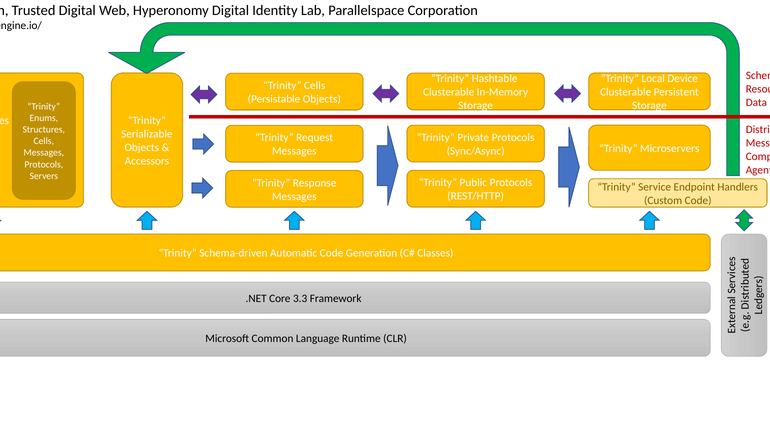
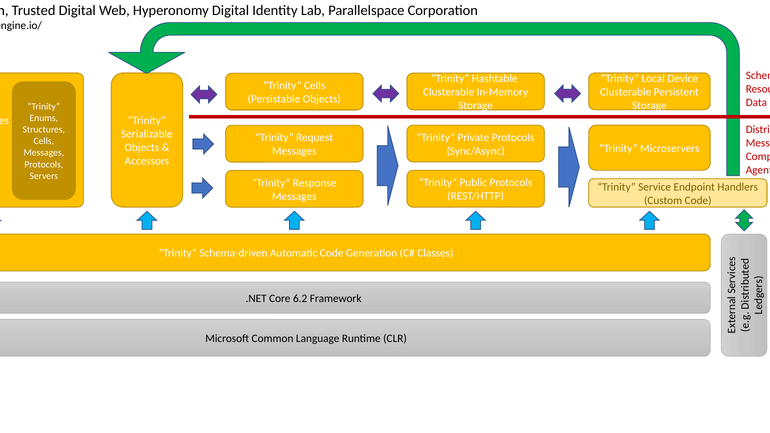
3.3: 3.3 -> 6.2
